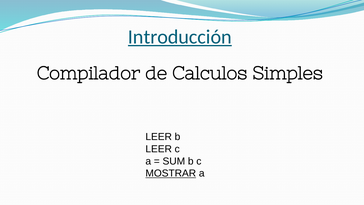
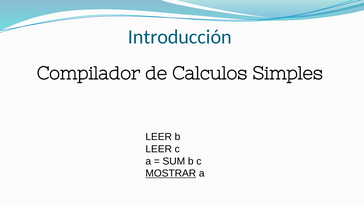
Introducción underline: present -> none
